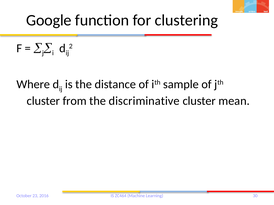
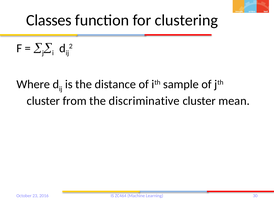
Google: Google -> Classes
